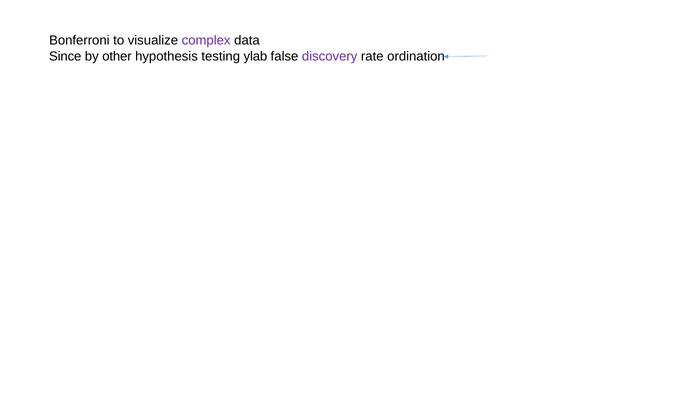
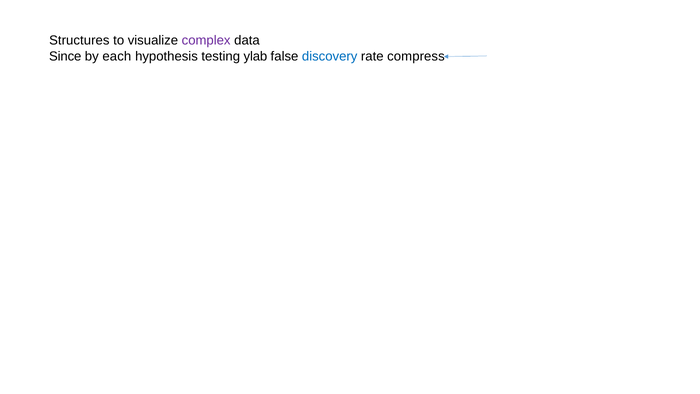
Bonferroni: Bonferroni -> Structures
other: other -> each
discovery colour: purple -> blue
ordination: ordination -> compress
